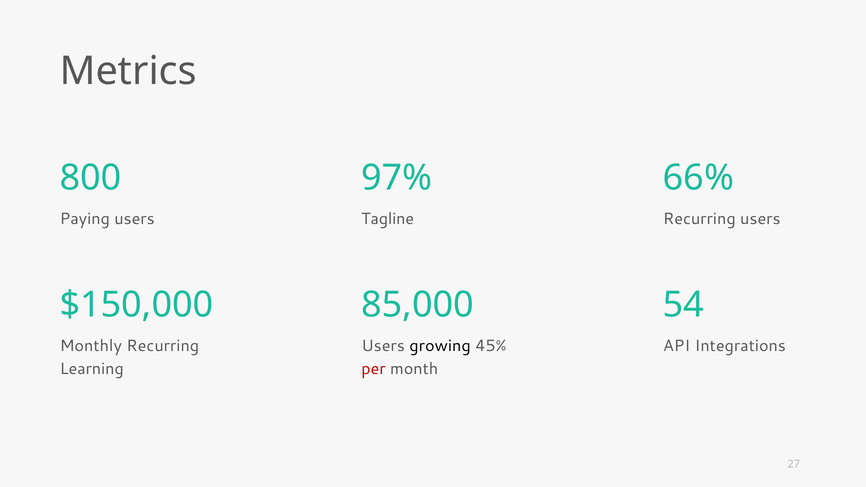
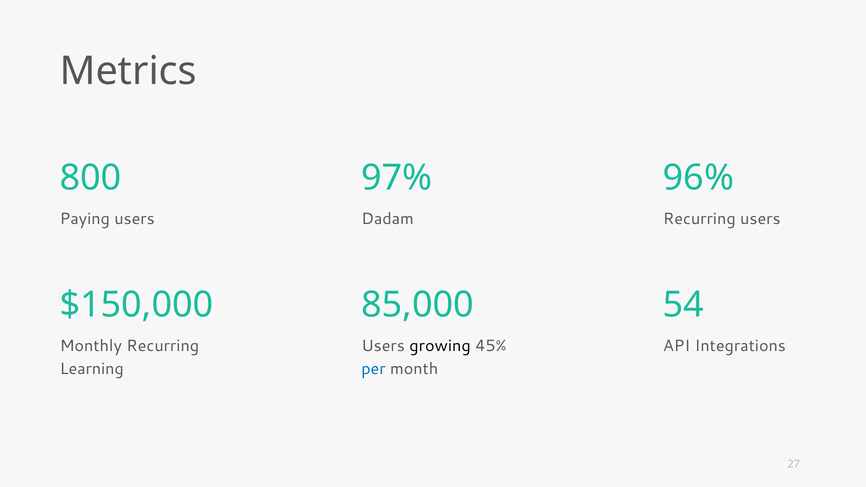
66%: 66% -> 96%
Tagline: Tagline -> Dadam
per colour: red -> blue
